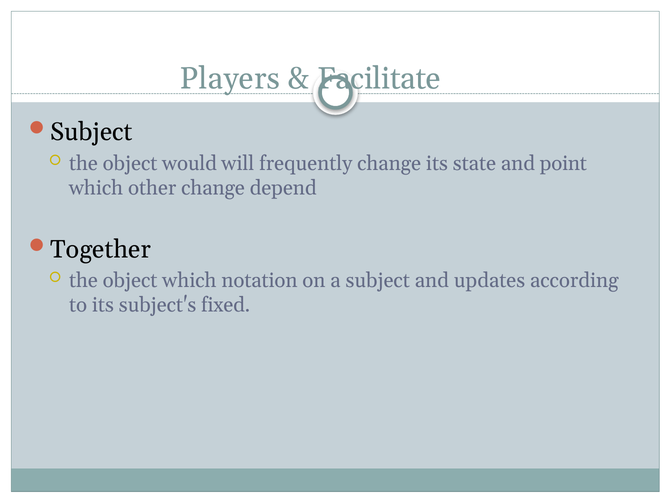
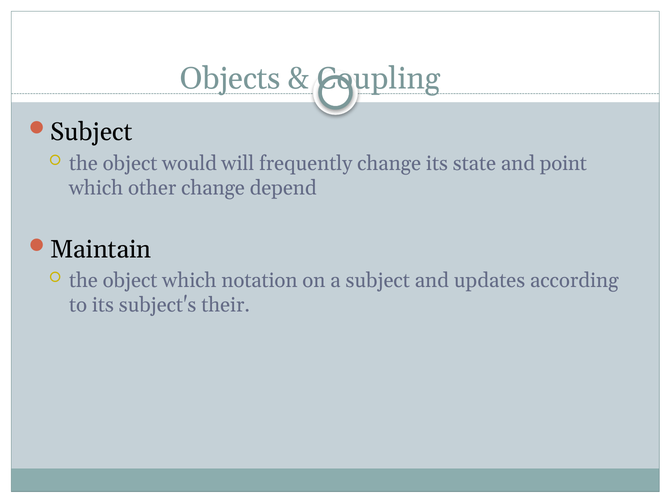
Players: Players -> Objects
Facilitate: Facilitate -> Coupling
Together: Together -> Maintain
fixed: fixed -> their
